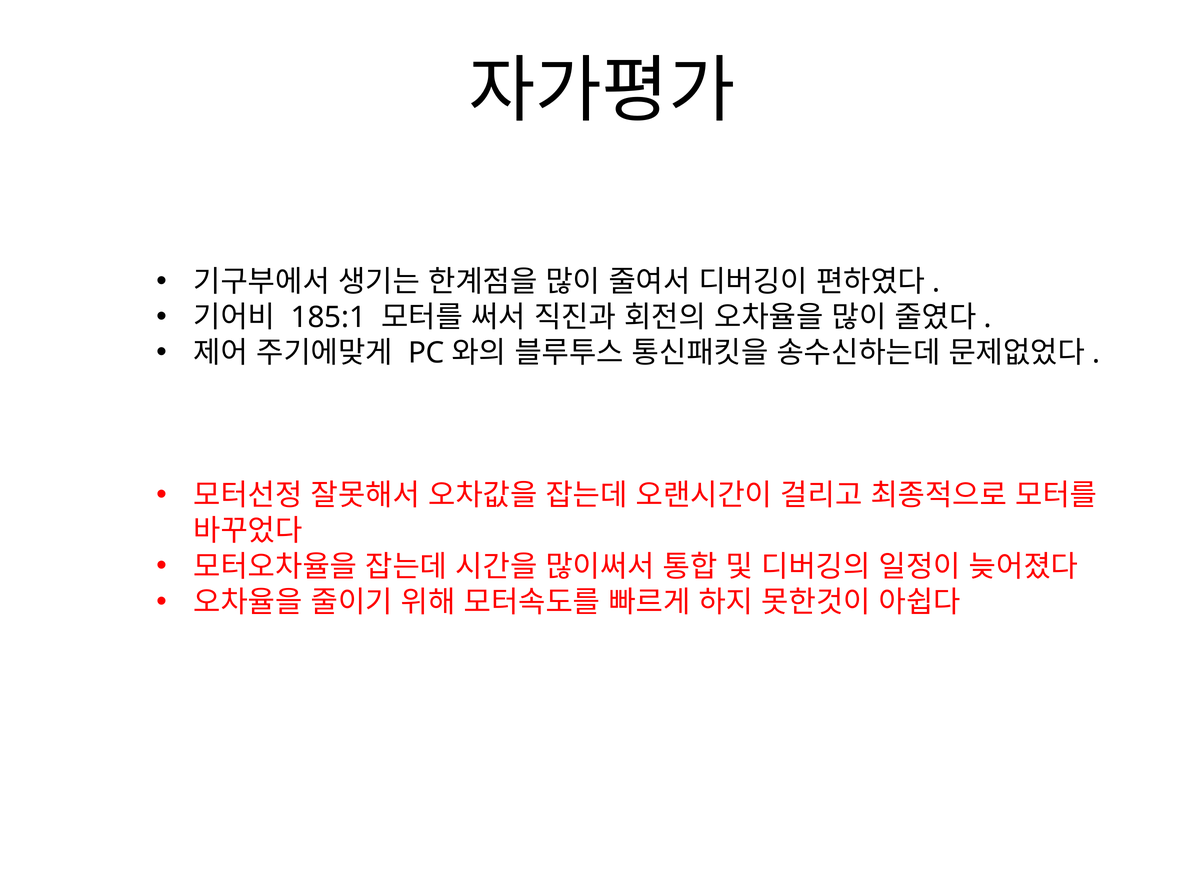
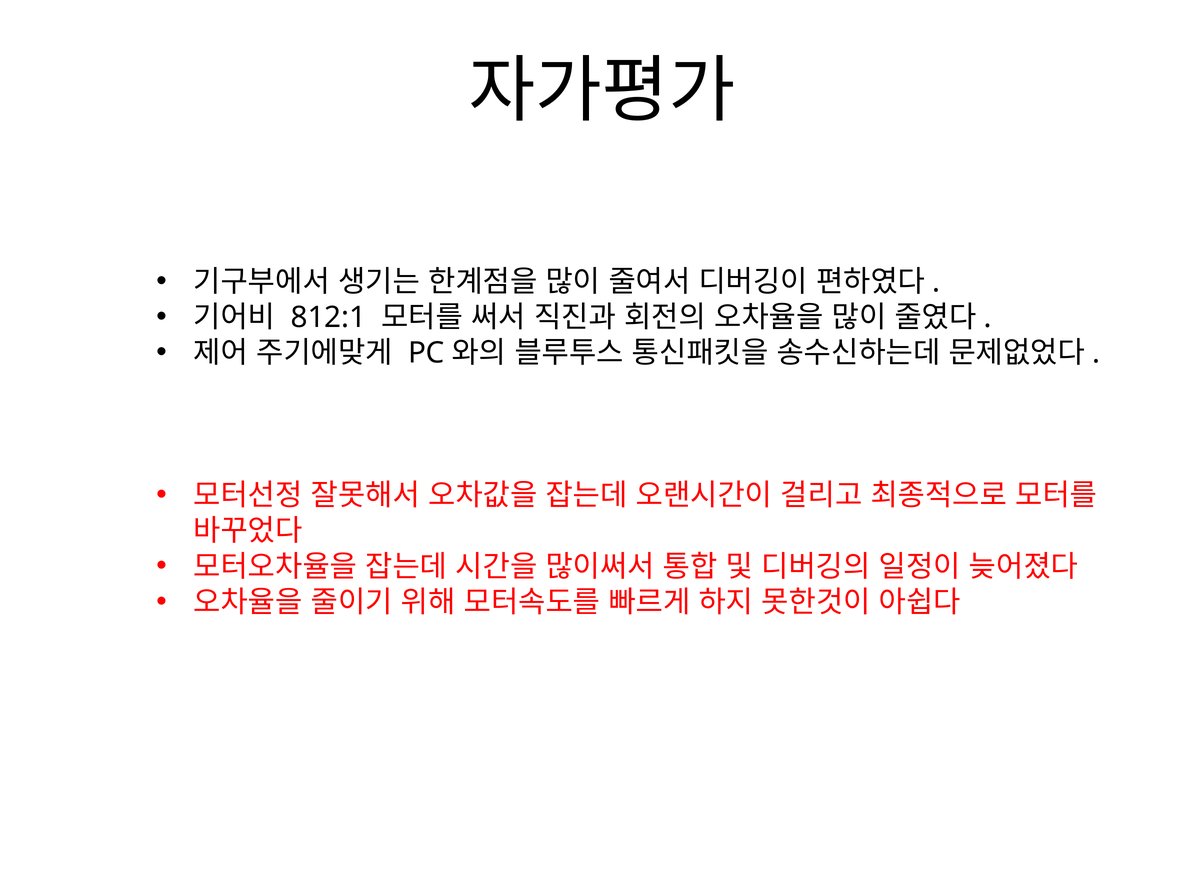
185:1: 185:1 -> 812:1
